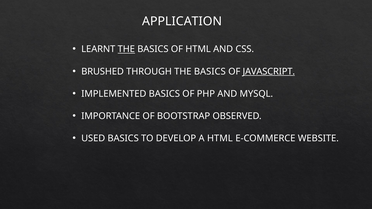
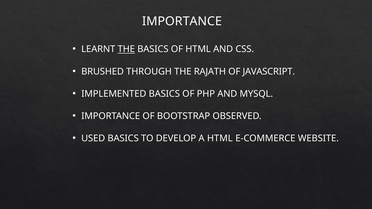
APPLICATION at (182, 21): APPLICATION -> IMPORTANCE
THROUGH THE BASICS: BASICS -> RAJATH
JAVASCRIPT underline: present -> none
